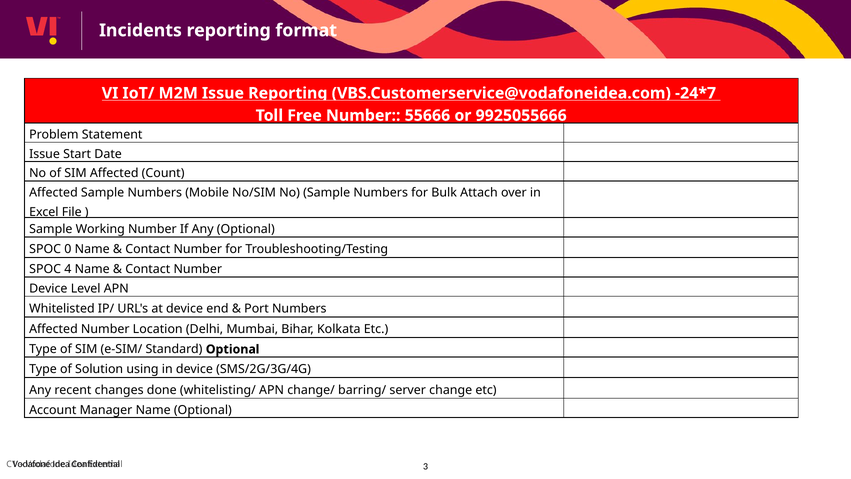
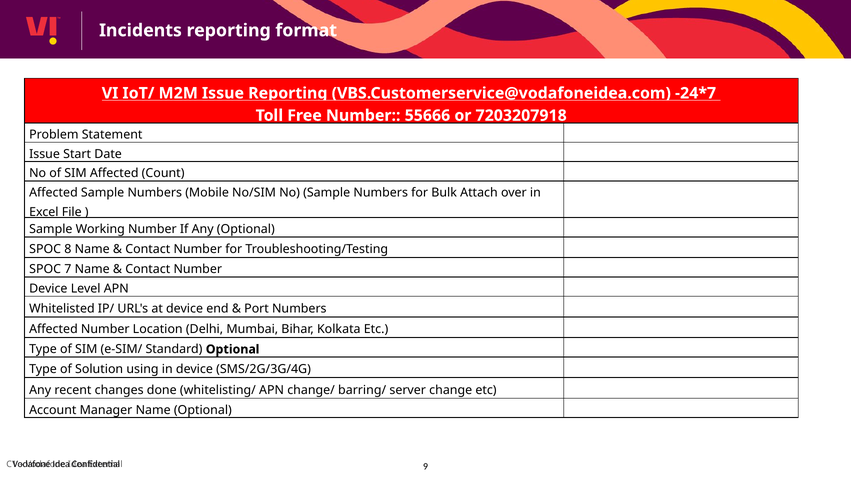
9925055666: 9925055666 -> 7203207918
0: 0 -> 8
4: 4 -> 7
3: 3 -> 9
